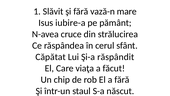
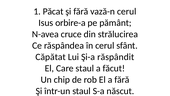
Slăvit: Slăvit -> Păcat
vază-n mare: mare -> cerul
iubire-a: iubire-a -> orbire-a
Care viaţa: viaţa -> staul
